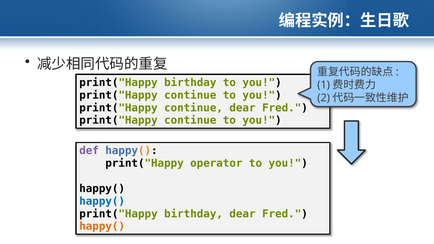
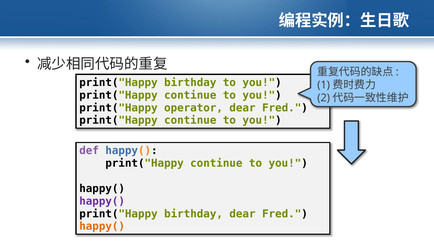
continue at (194, 108): continue -> operator
operator at (216, 163): operator -> continue
happy( at (102, 201) colour: blue -> purple
